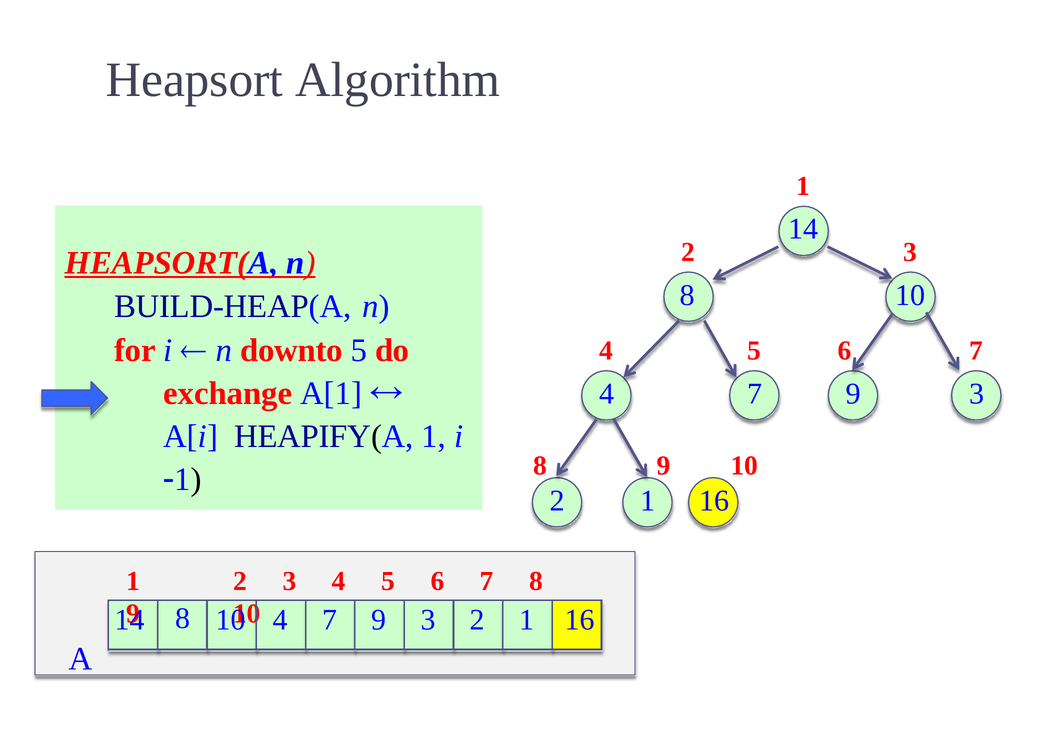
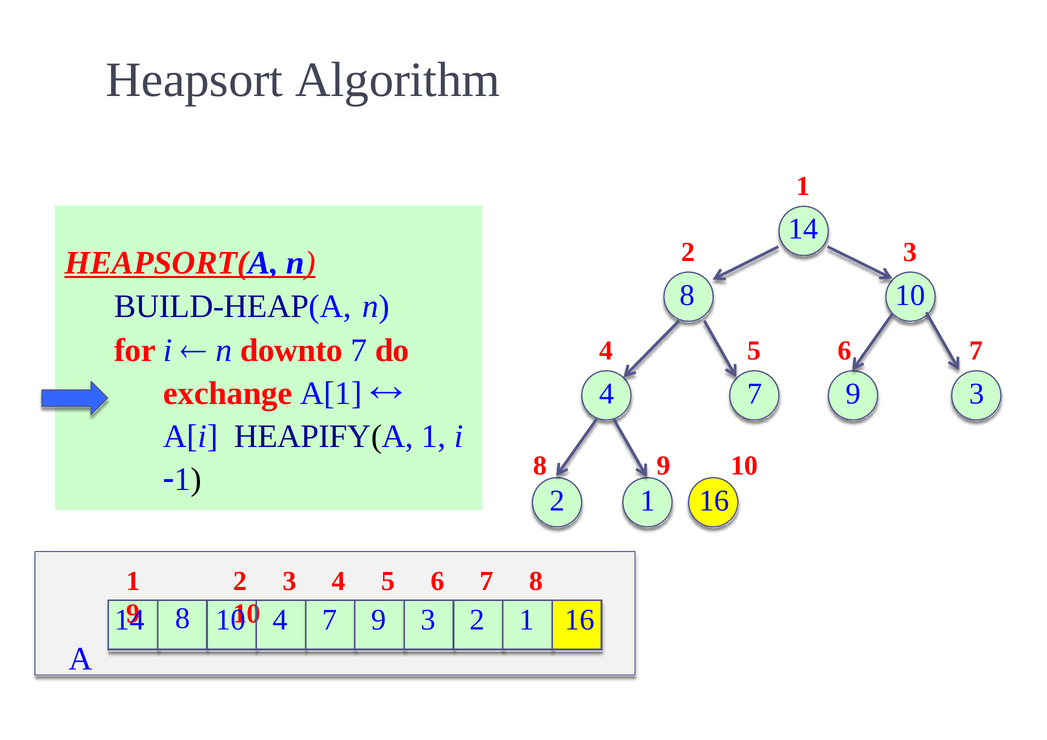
downto 5: 5 -> 7
